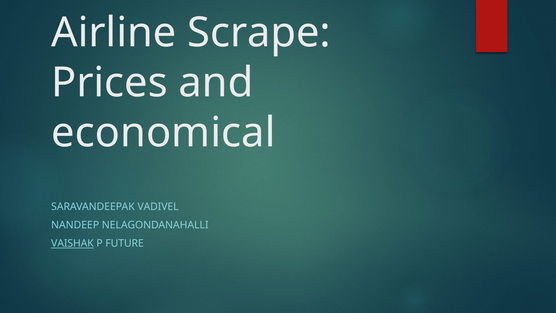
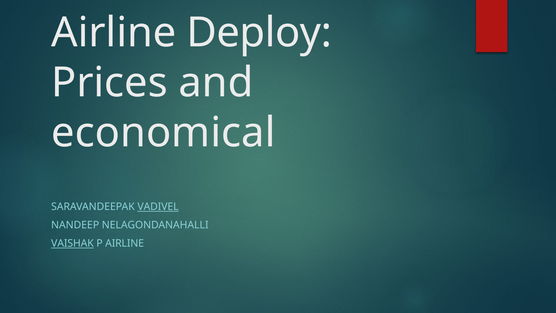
Scrape: Scrape -> Deploy
VADIVEL underline: none -> present
P FUTURE: FUTURE -> AIRLINE
